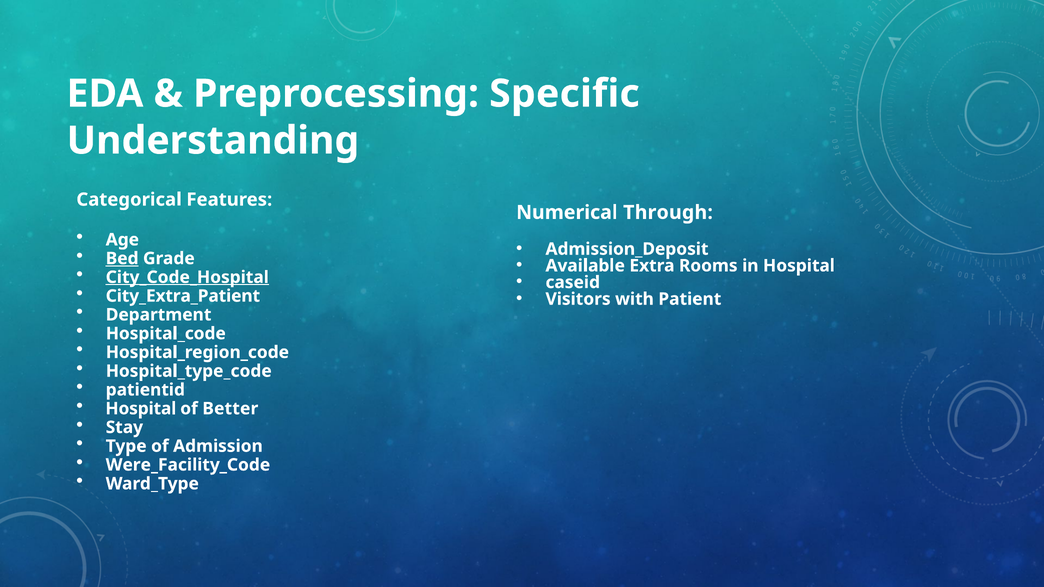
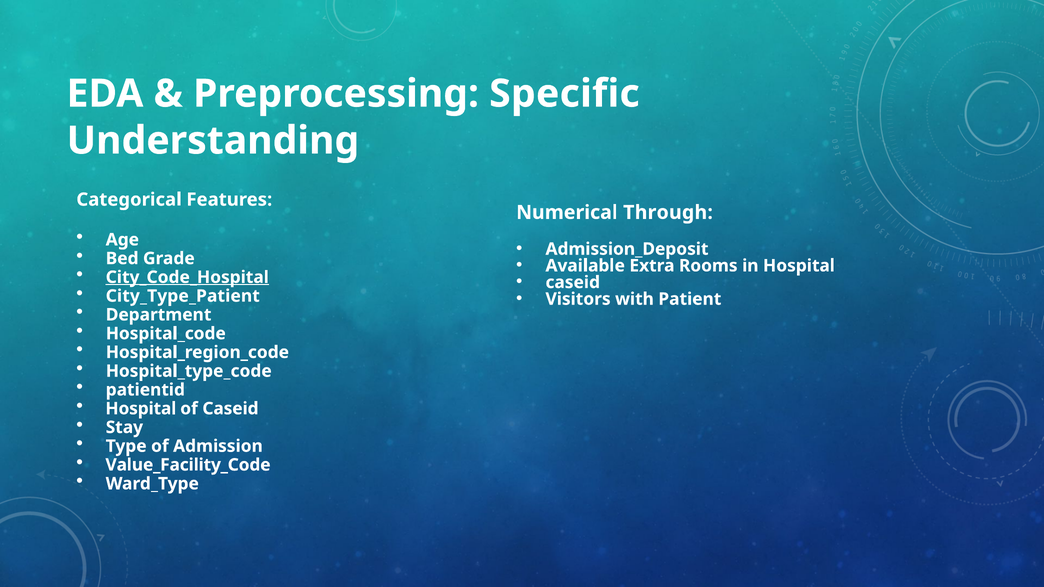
Bed underline: present -> none
City_Extra_Patient: City_Extra_Patient -> City_Type_Patient
of Better: Better -> Caseid
Were_Facility_Code: Were_Facility_Code -> Value_Facility_Code
